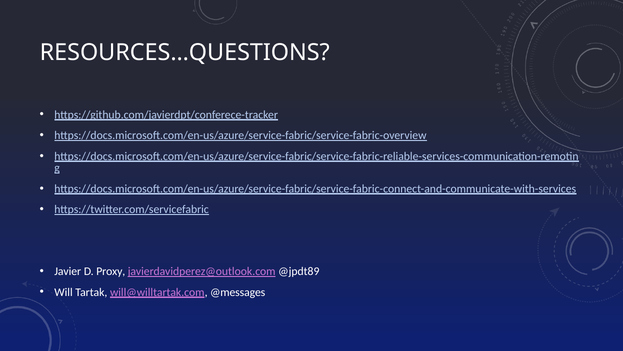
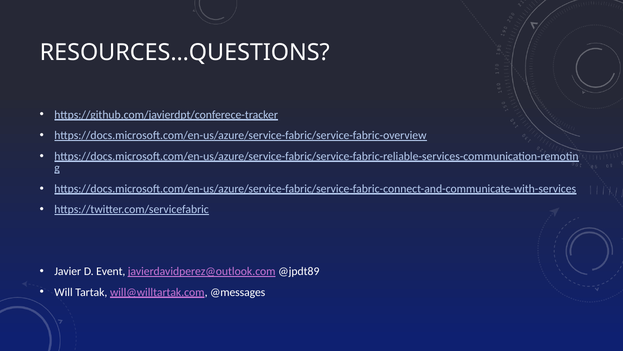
Proxy: Proxy -> Event
